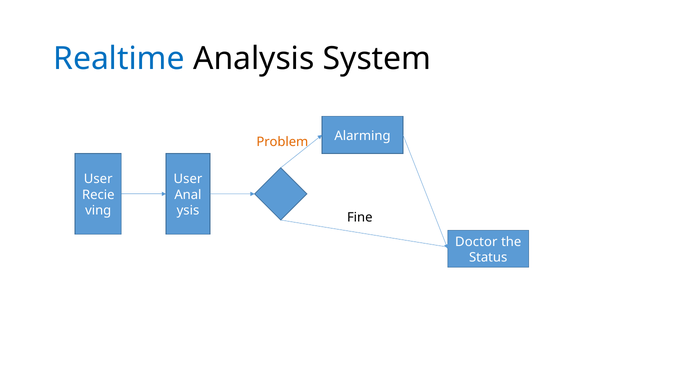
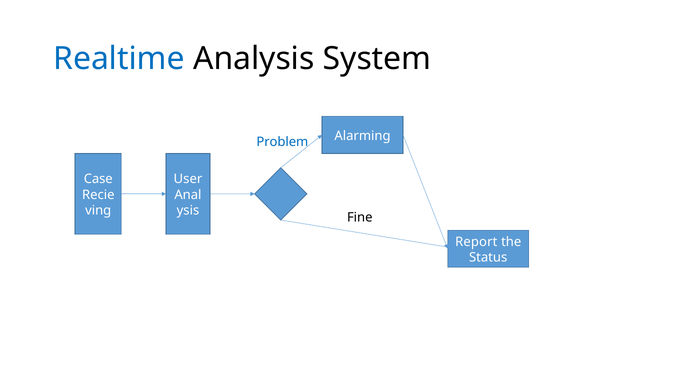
Problem colour: orange -> blue
User at (98, 179): User -> Case
Doctor: Doctor -> Report
